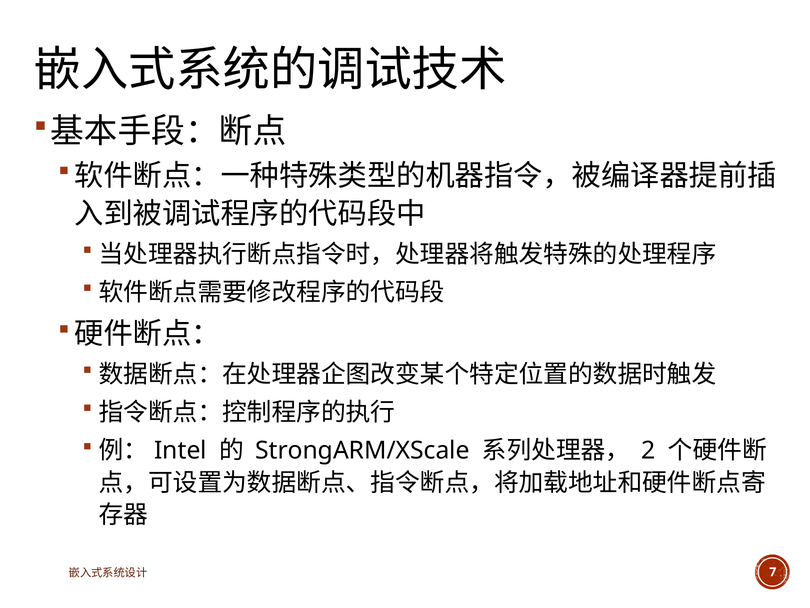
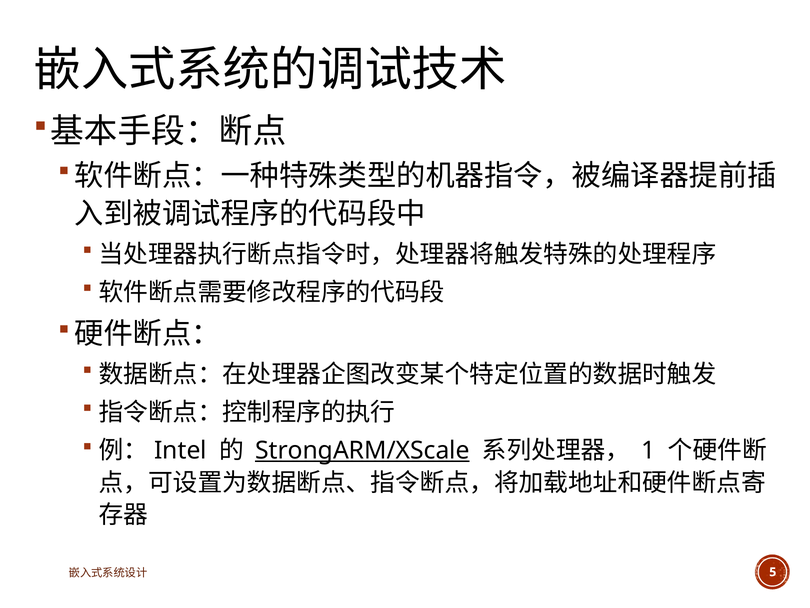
StrongARM/XScale underline: none -> present
2: 2 -> 1
7: 7 -> 5
